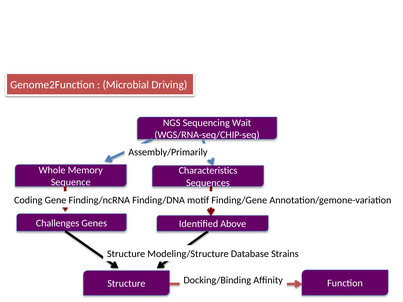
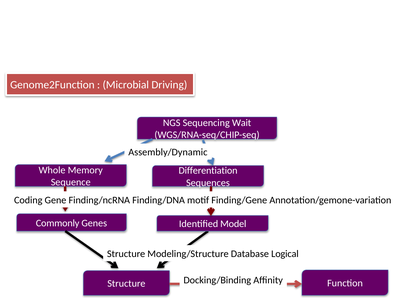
Assembly/Primarily: Assembly/Primarily -> Assembly/Dynamic
Characteristics: Characteristics -> Differentiation
Challenges: Challenges -> Commonly
Above: Above -> Model
Strains: Strains -> Logical
